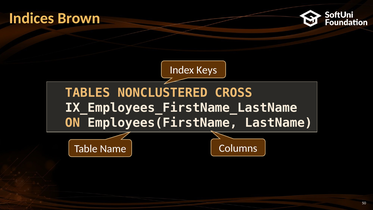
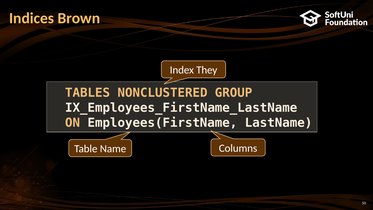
Keys: Keys -> They
CROSS: CROSS -> GROUP
